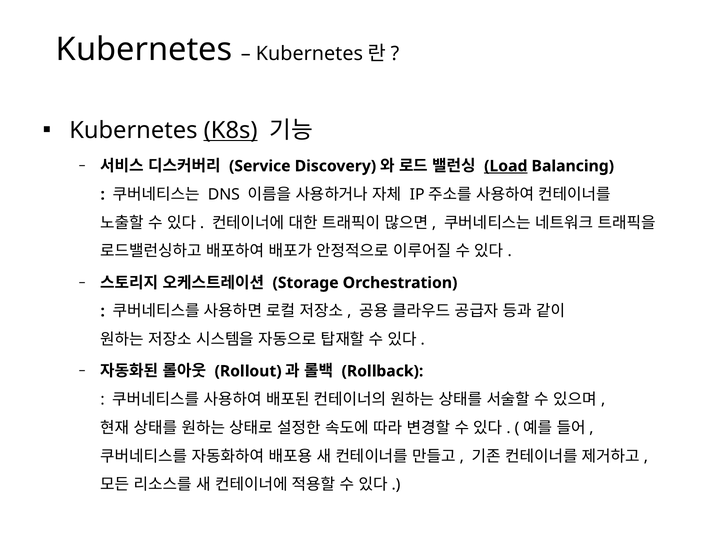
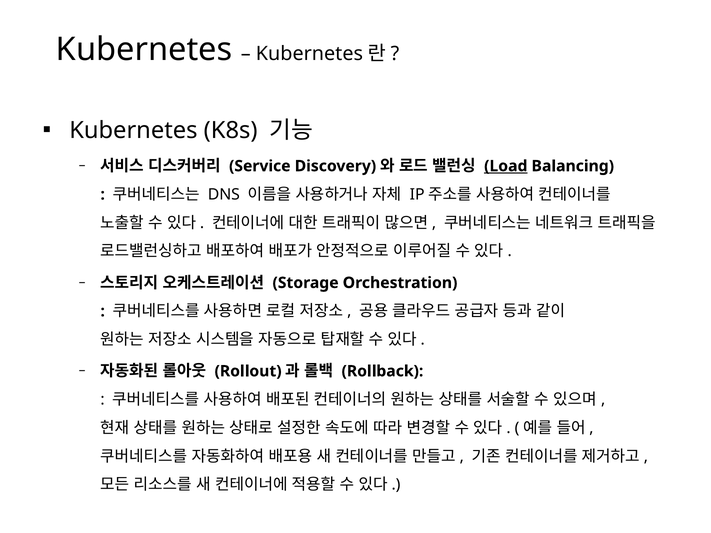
K8s underline: present -> none
